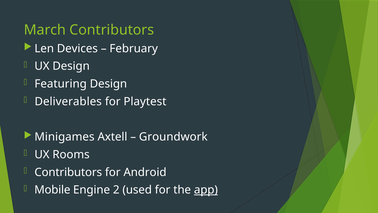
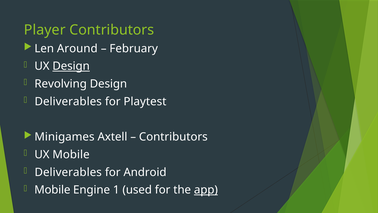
March: March -> Player
Devices: Devices -> Around
Design at (71, 66) underline: none -> present
Featuring: Featuring -> Revolving
Groundwork at (173, 137): Groundwork -> Contributors
UX Rooms: Rooms -> Mobile
Contributors at (68, 172): Contributors -> Deliverables
2: 2 -> 1
